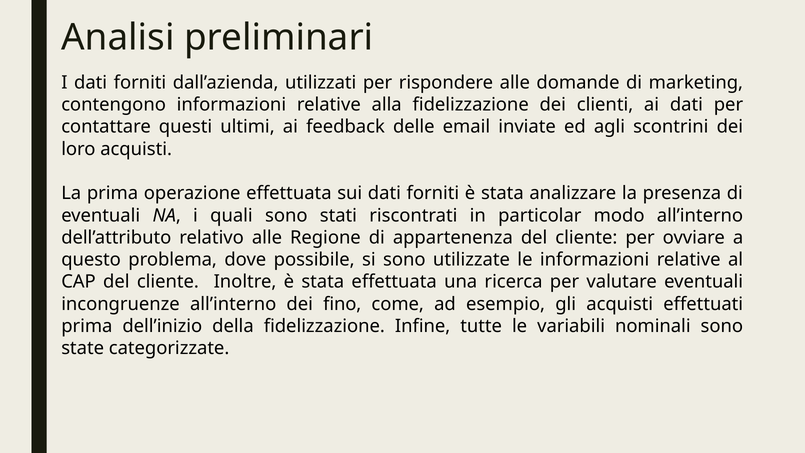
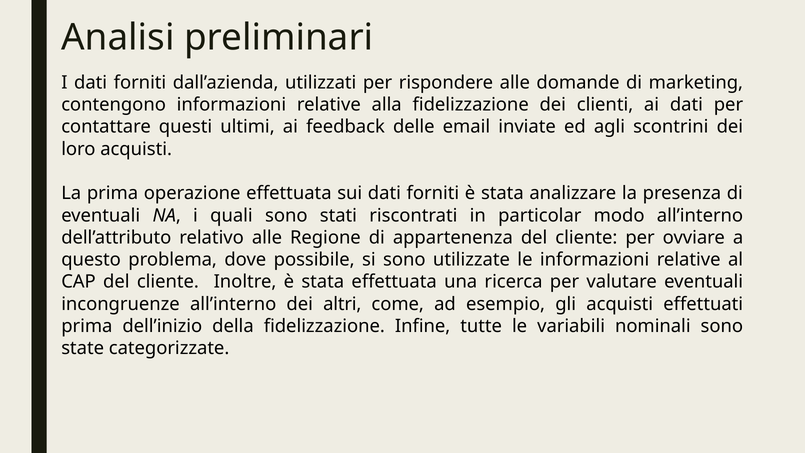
fino: fino -> altri
